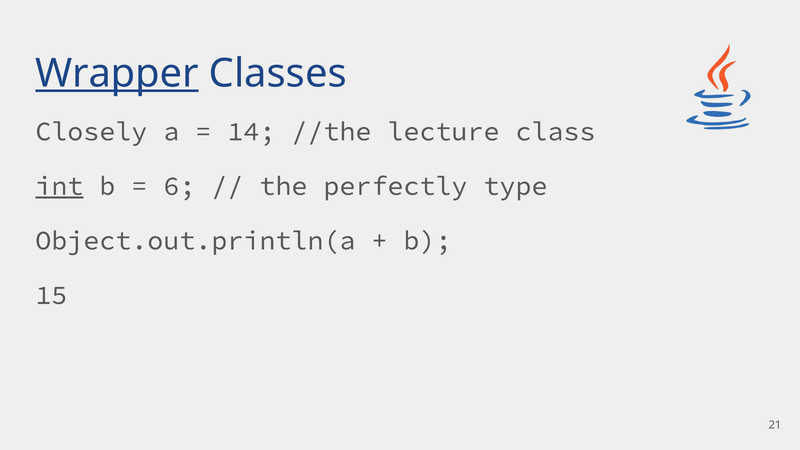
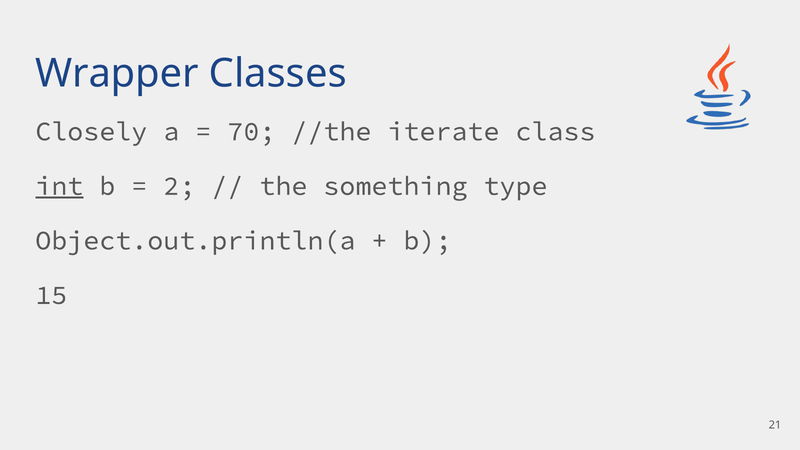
Wrapper underline: present -> none
14: 14 -> 70
lecture: lecture -> iterate
6: 6 -> 2
perfectly: perfectly -> something
